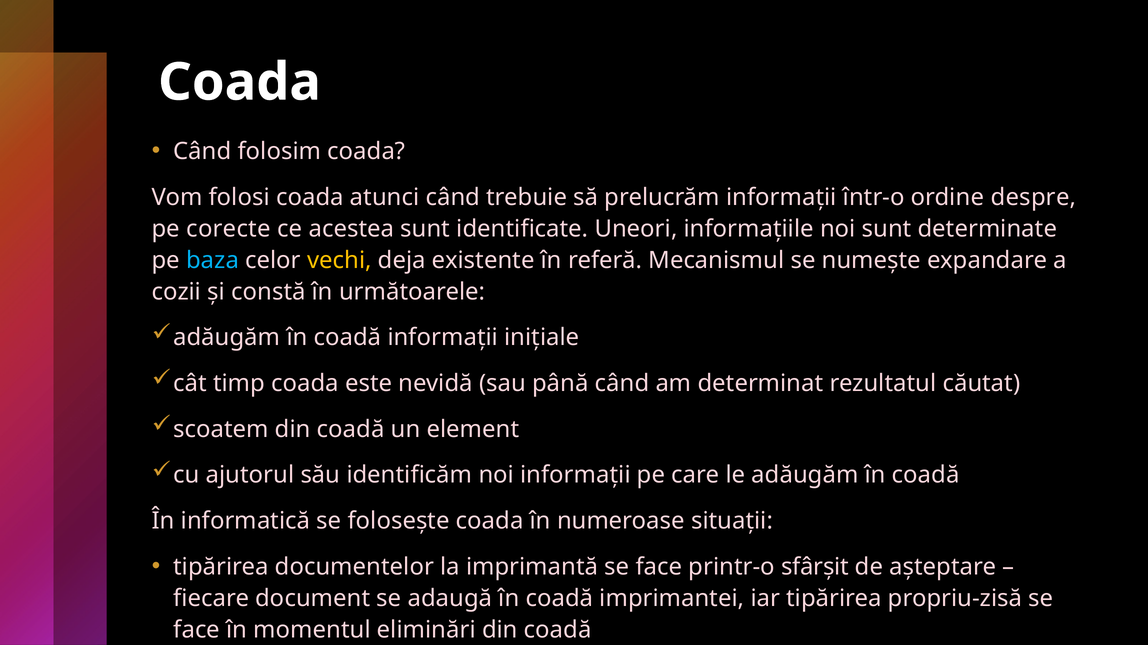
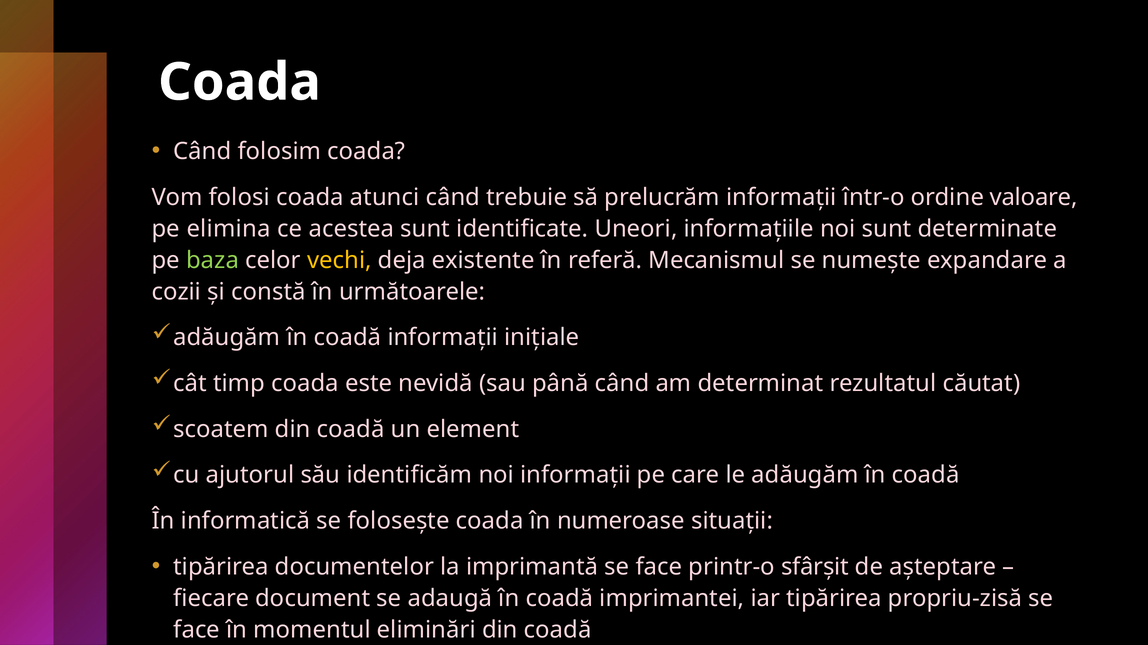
despre: despre -> valoare
corecte: corecte -> elimina
baza colour: light blue -> light green
